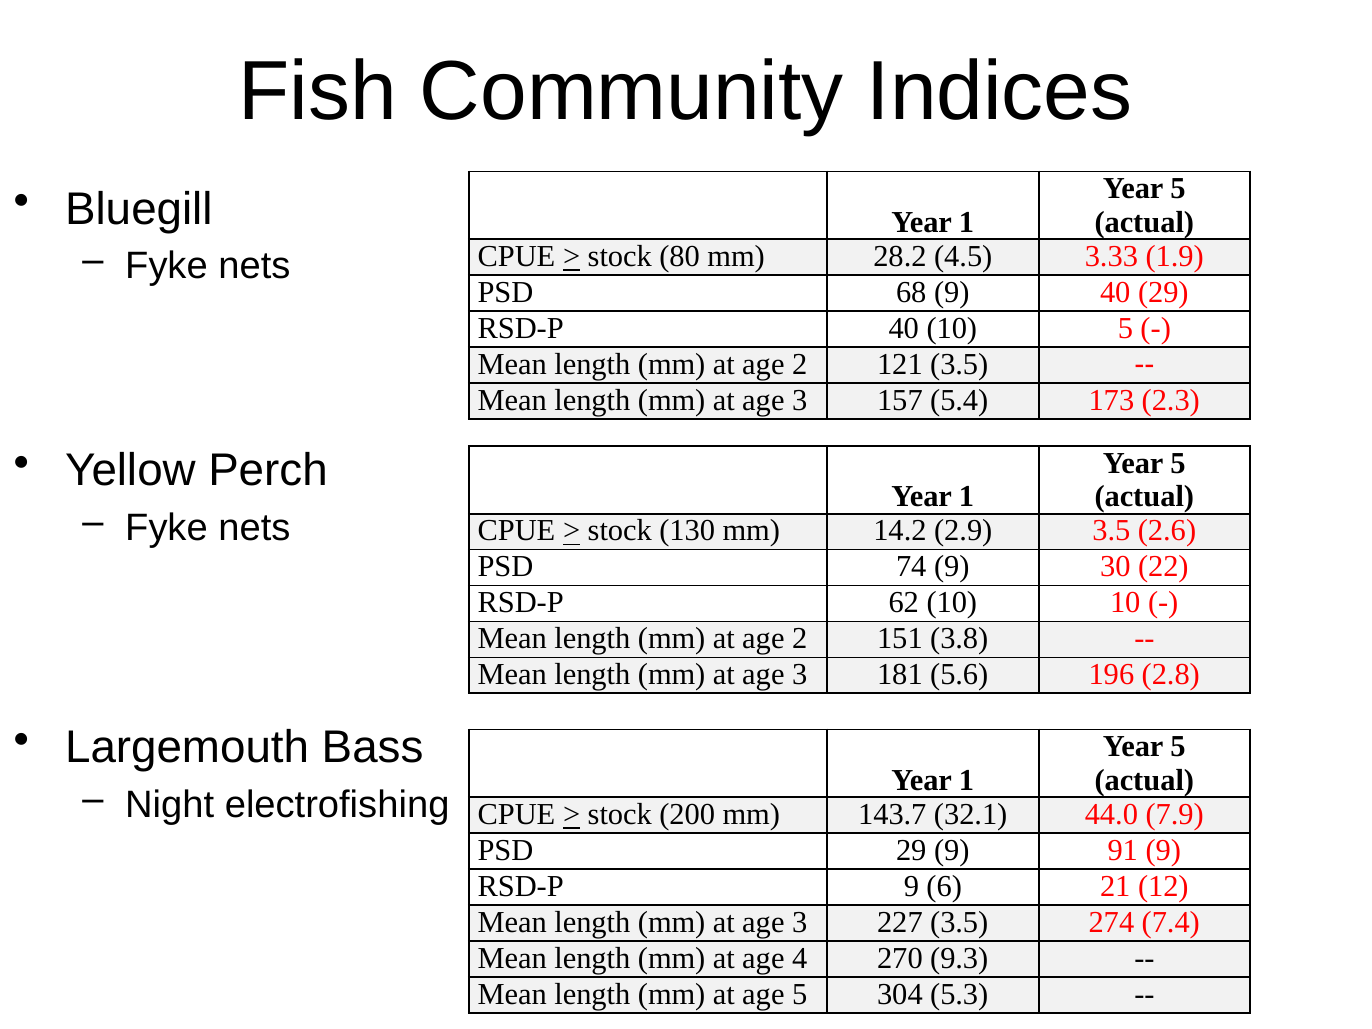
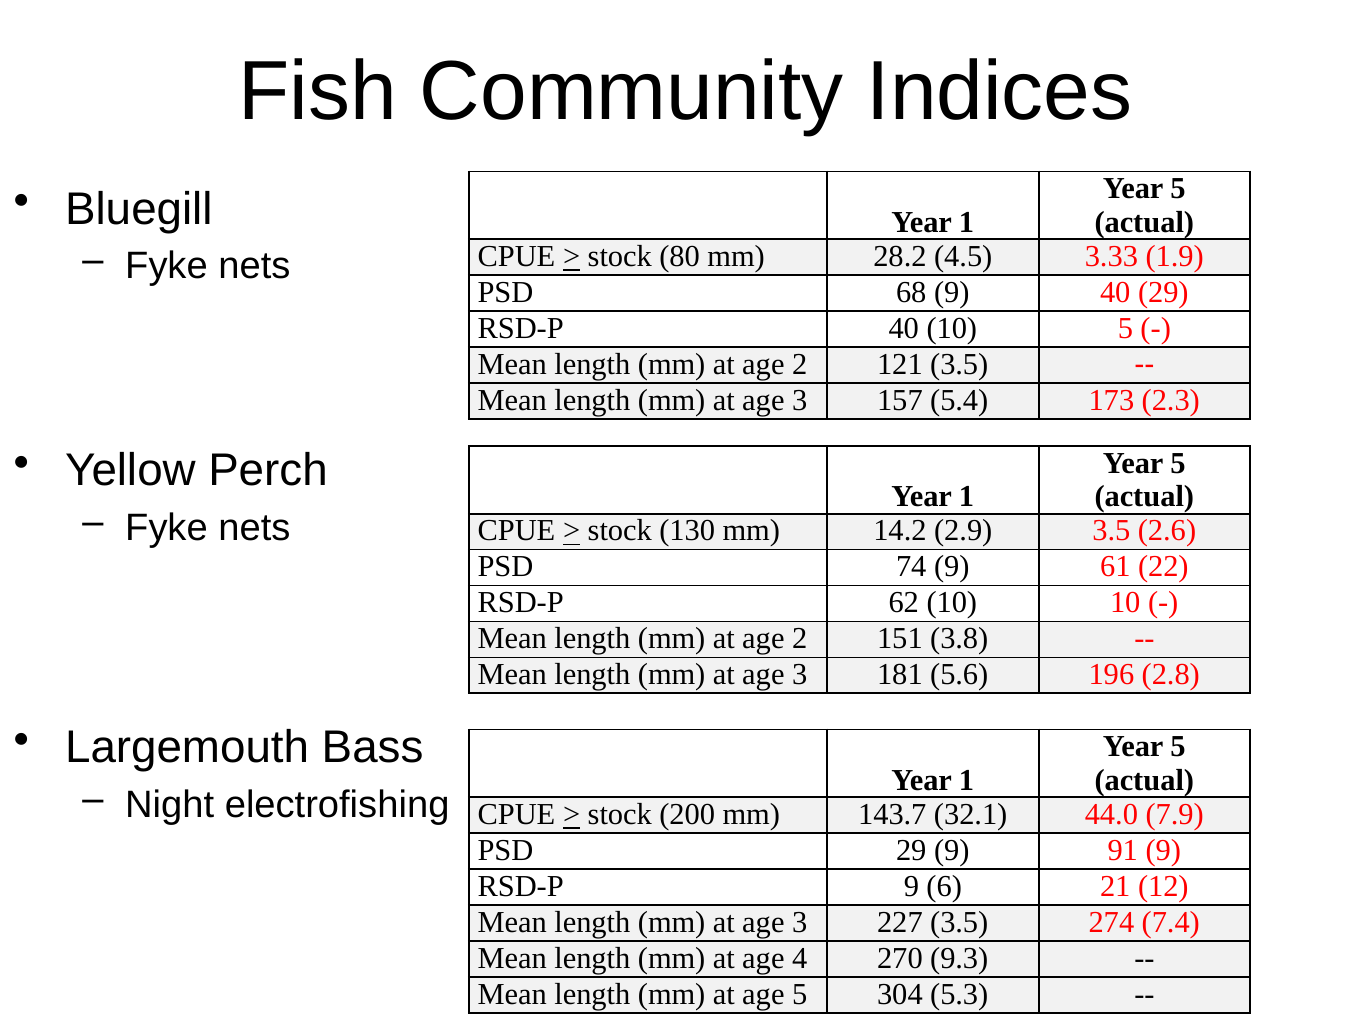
30: 30 -> 61
